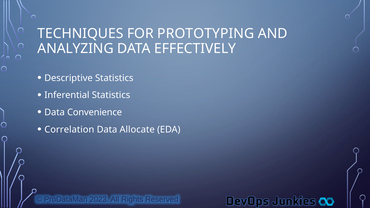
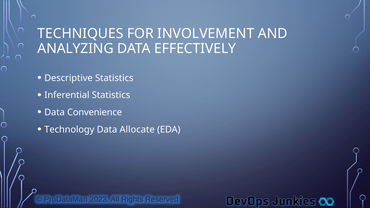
PROTOTYPING: PROTOTYPING -> INVOLVEMENT
Correlation: Correlation -> Technology
